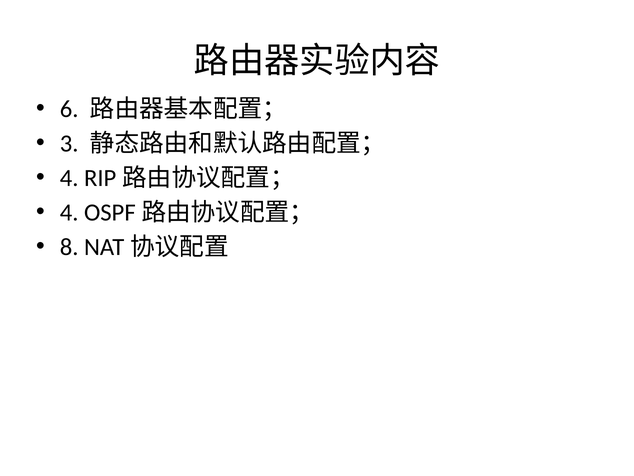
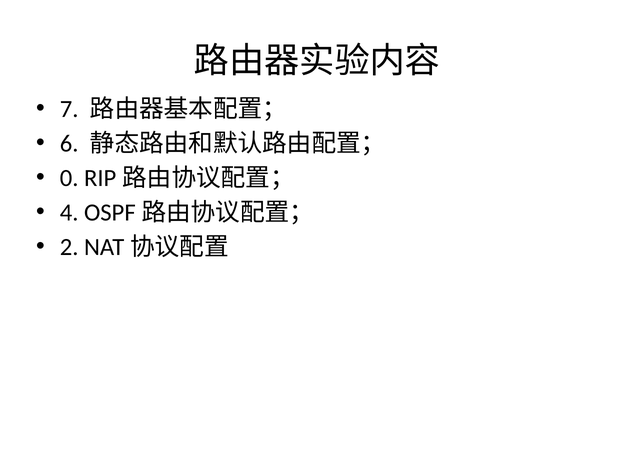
6: 6 -> 7
3: 3 -> 6
4 at (69, 178): 4 -> 0
8: 8 -> 2
